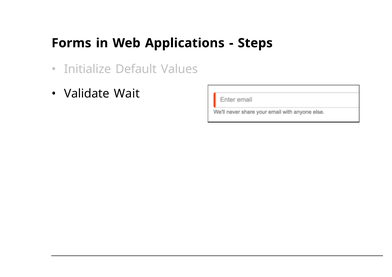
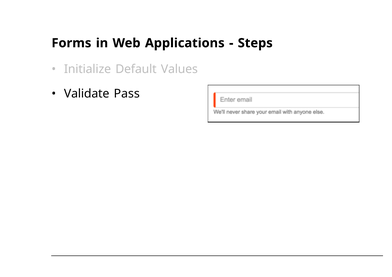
Wait: Wait -> Pass
